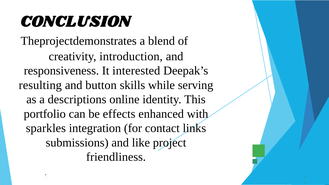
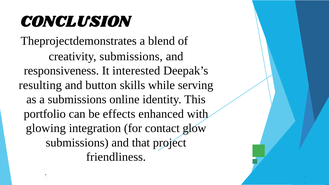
creativity introduction: introduction -> submissions
a descriptions: descriptions -> submissions
sparkles: sparkles -> glowing
links: links -> glow
like: like -> that
